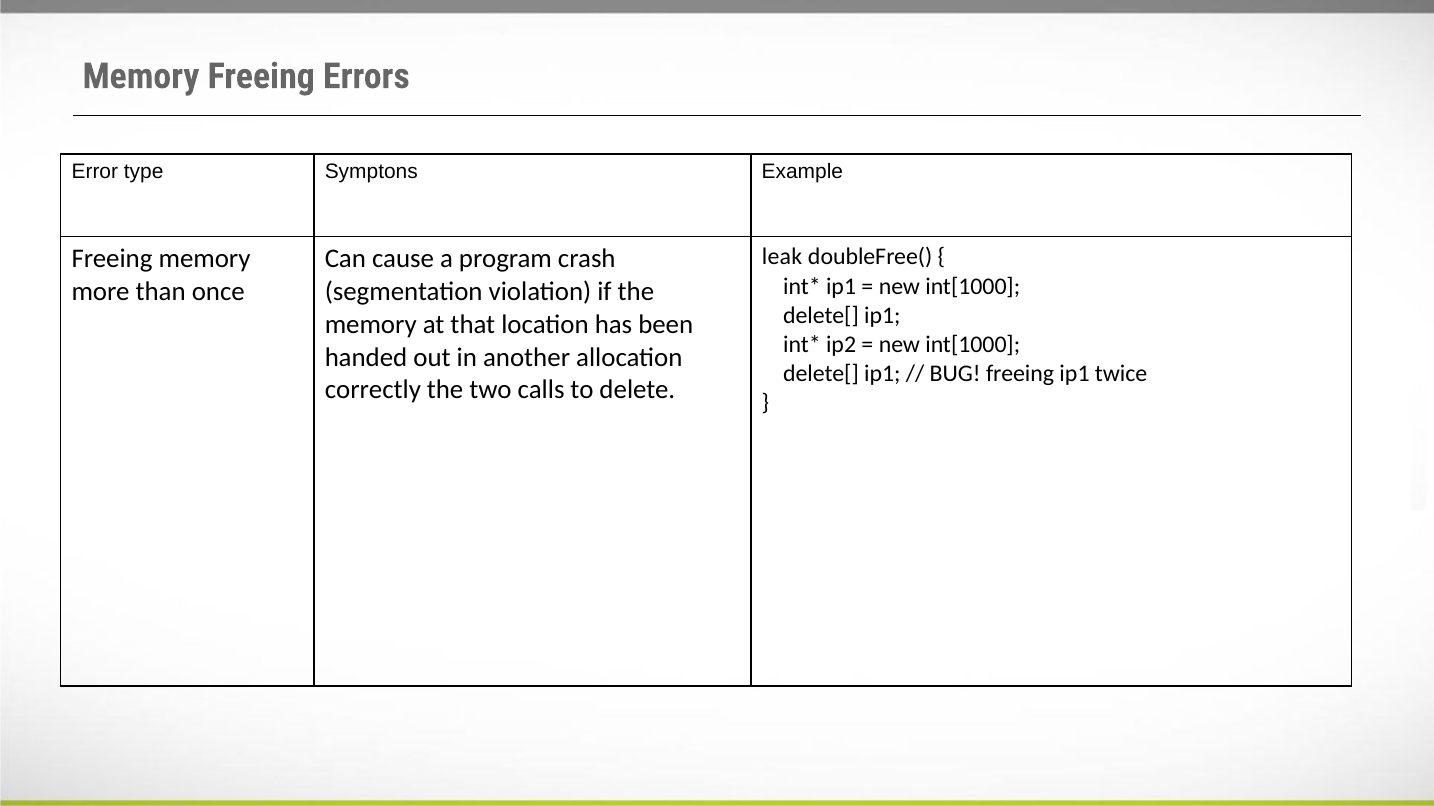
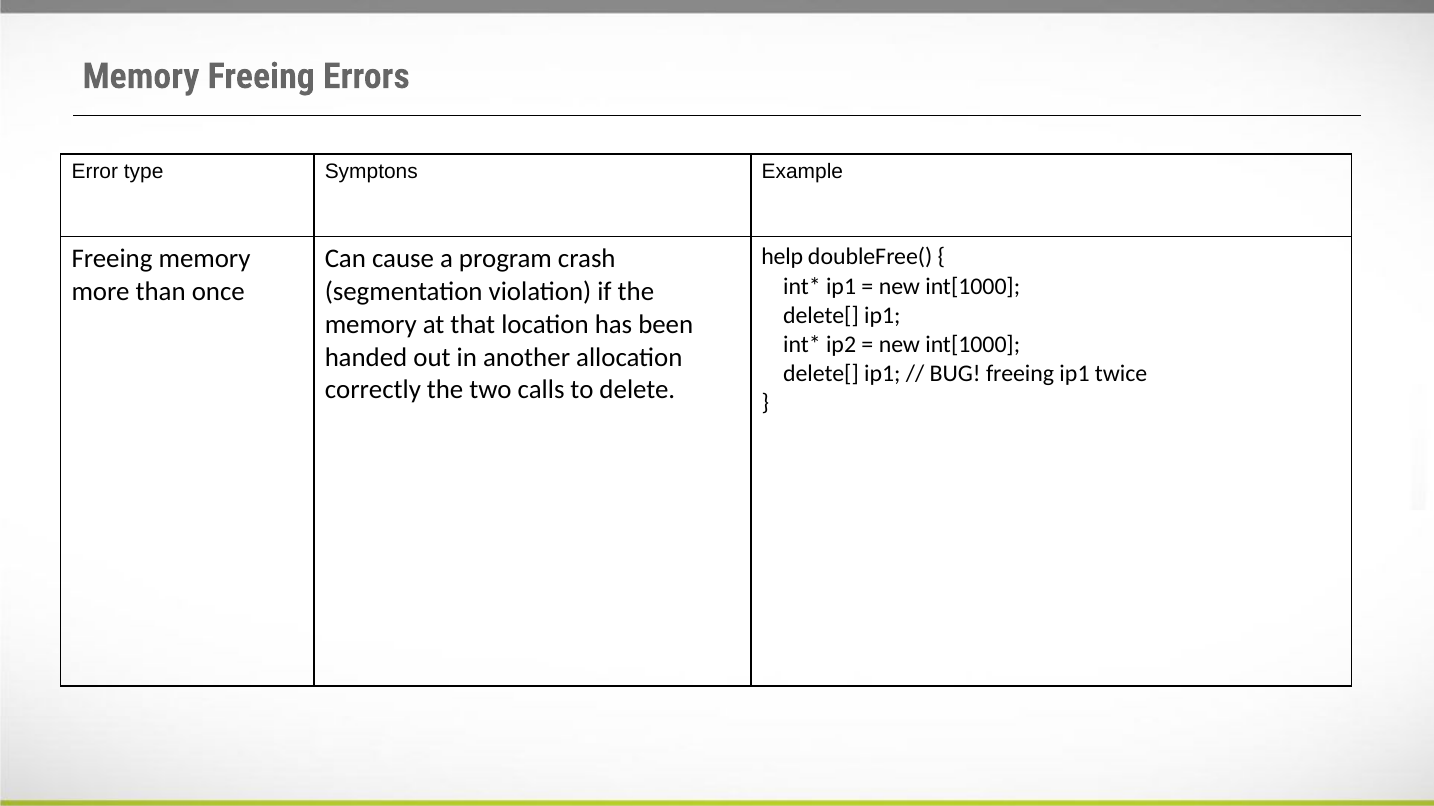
leak: leak -> help
